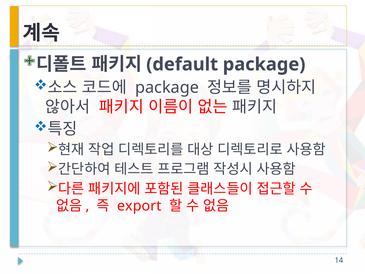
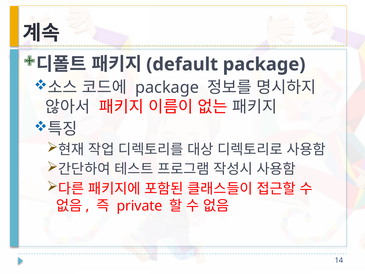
export: export -> private
